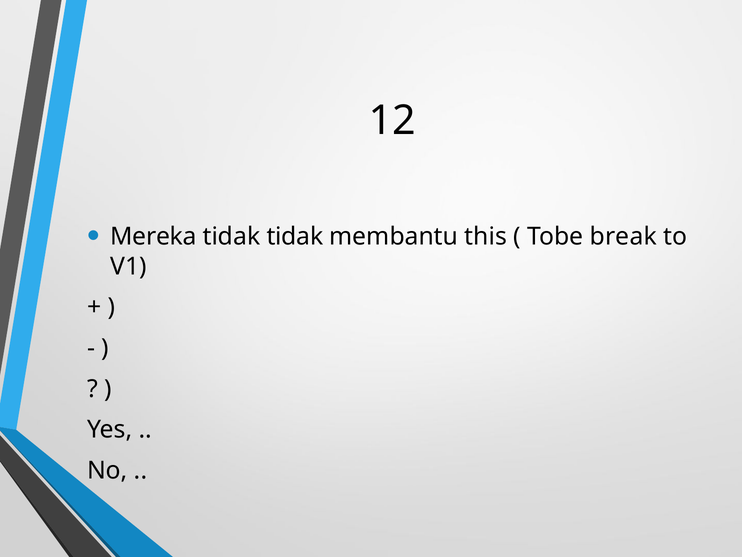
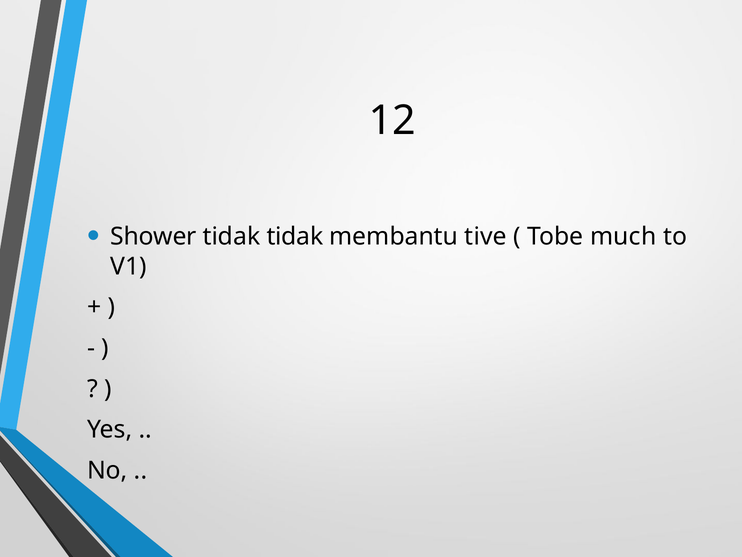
Mereka: Mereka -> Shower
this: this -> tive
break: break -> much
